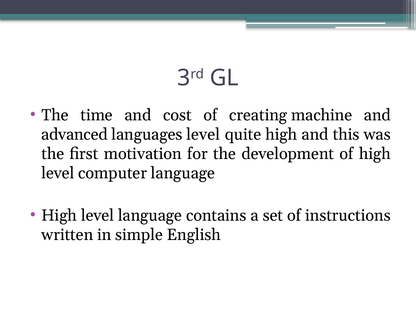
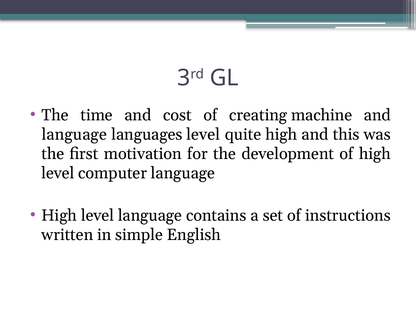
advanced at (74, 135): advanced -> language
